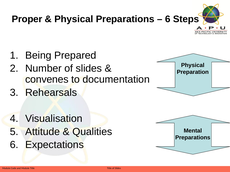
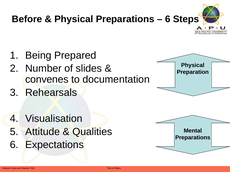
Proper: Proper -> Before
